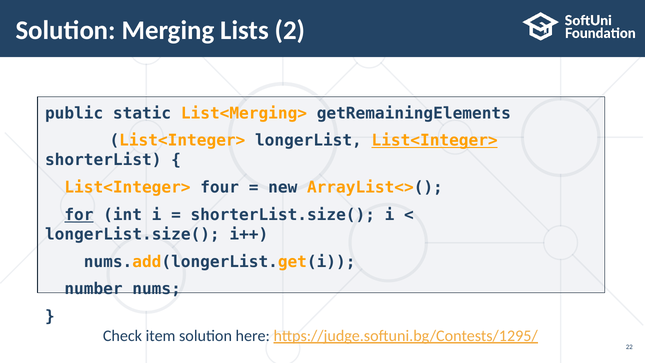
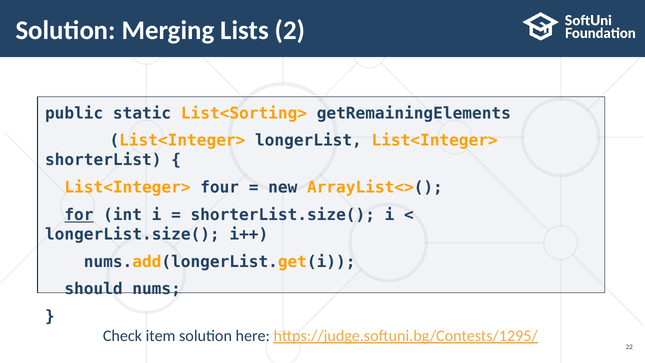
List<Merging>: List<Merging> -> List<Sorting>
List<Integer> at (435, 141) underline: present -> none
number: number -> should
